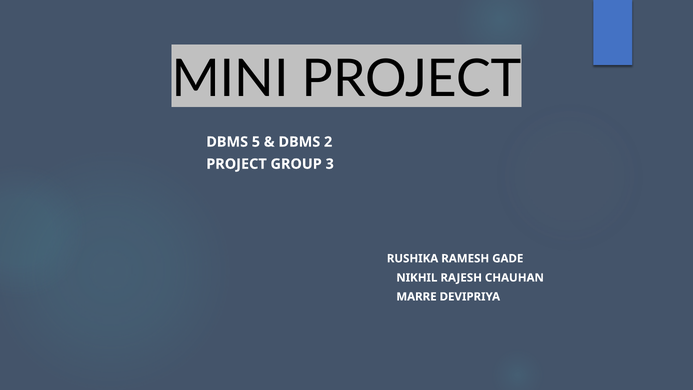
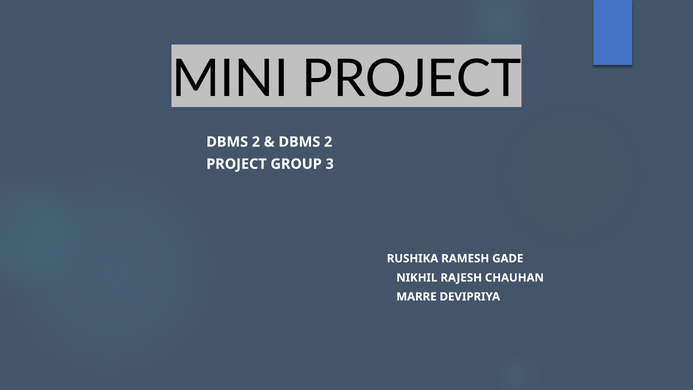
5 at (256, 142): 5 -> 2
